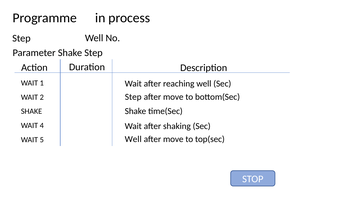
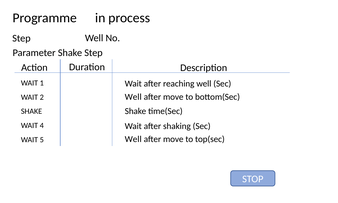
Step at (133, 97): Step -> Well
